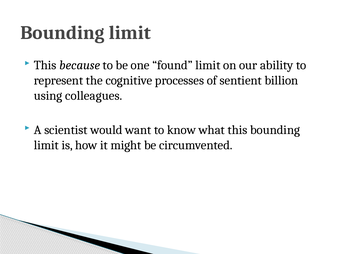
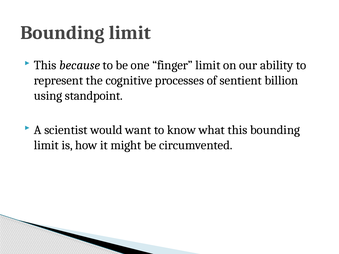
found: found -> finger
colleagues: colleagues -> standpoint
